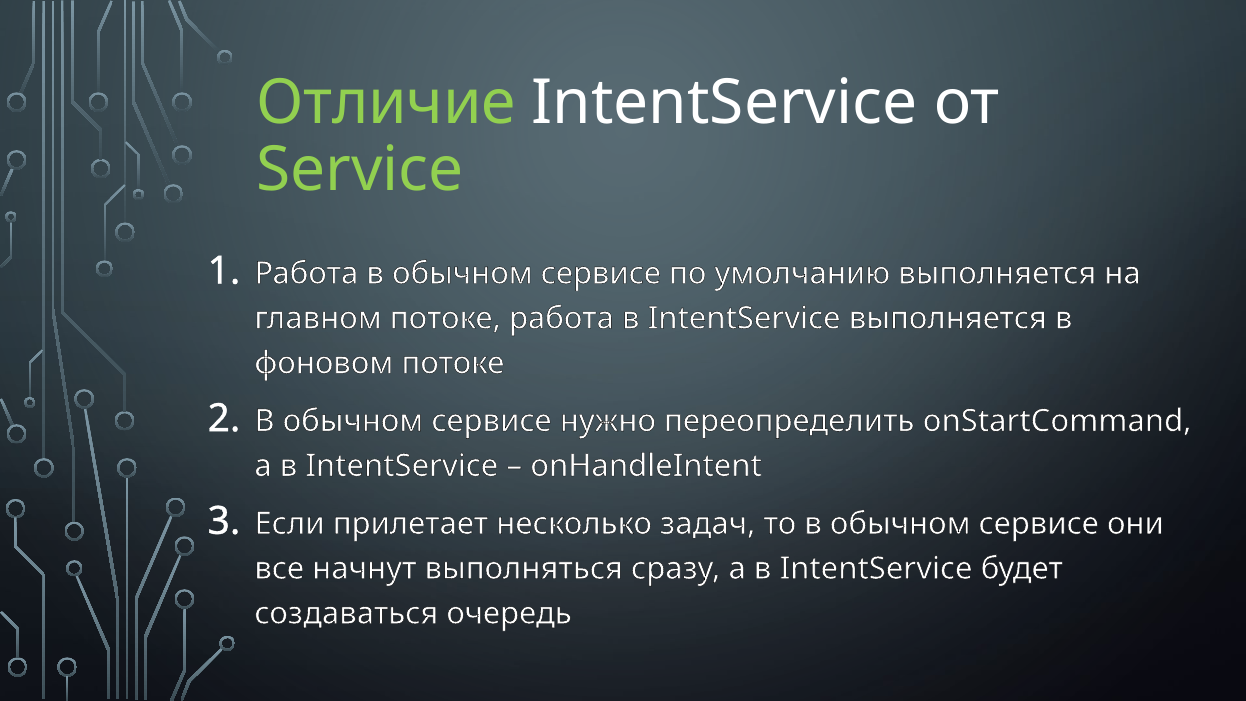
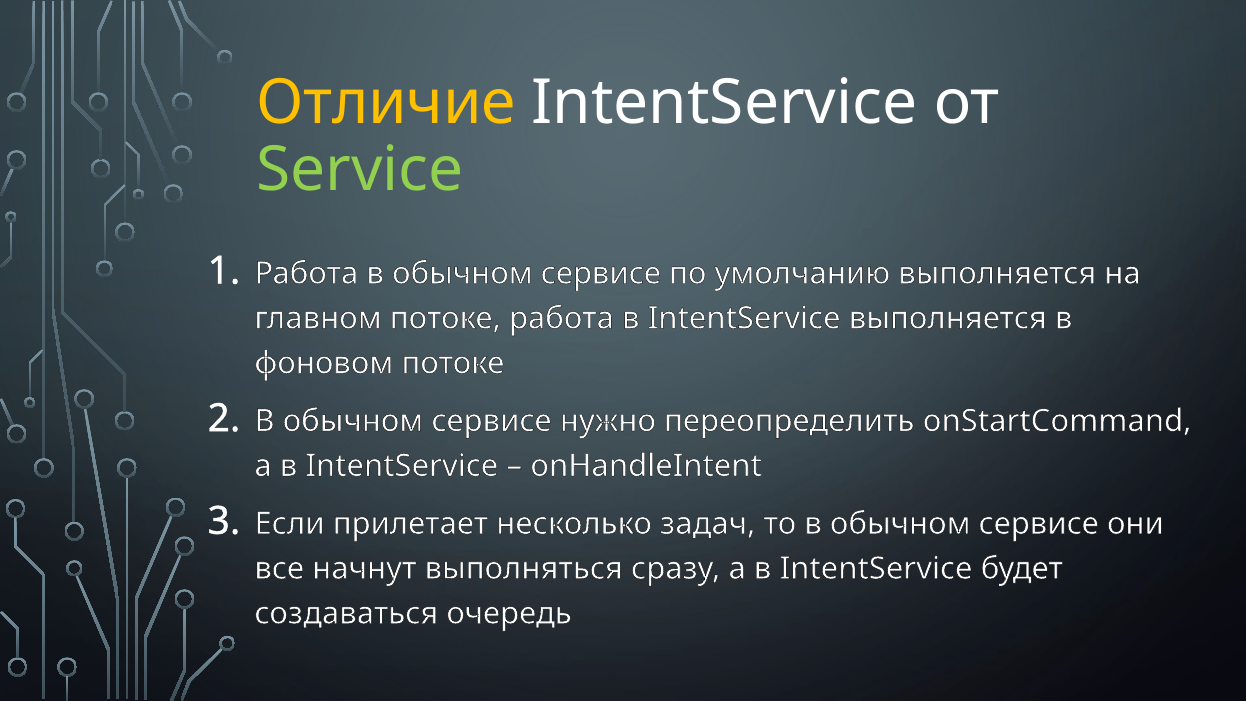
Отличие colour: light green -> yellow
